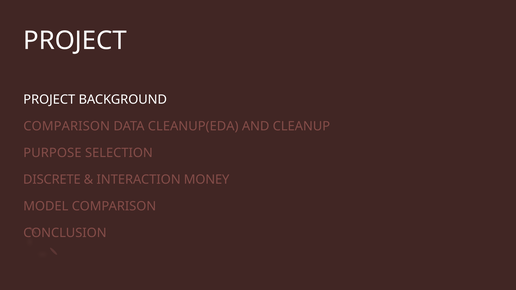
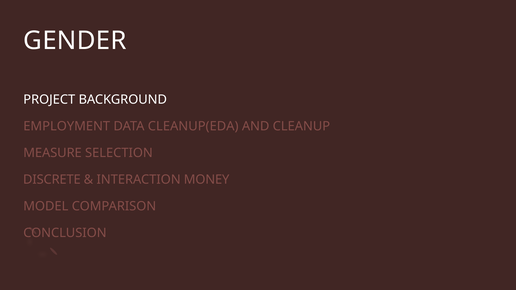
PROJECT at (75, 41): PROJECT -> GENDER
COMPARISON at (67, 126): COMPARISON -> EMPLOYMENT
PURPOSE: PURPOSE -> MEASURE
